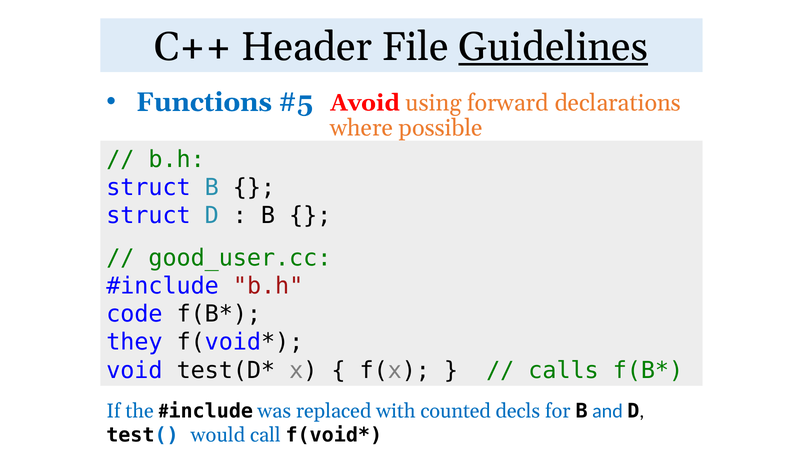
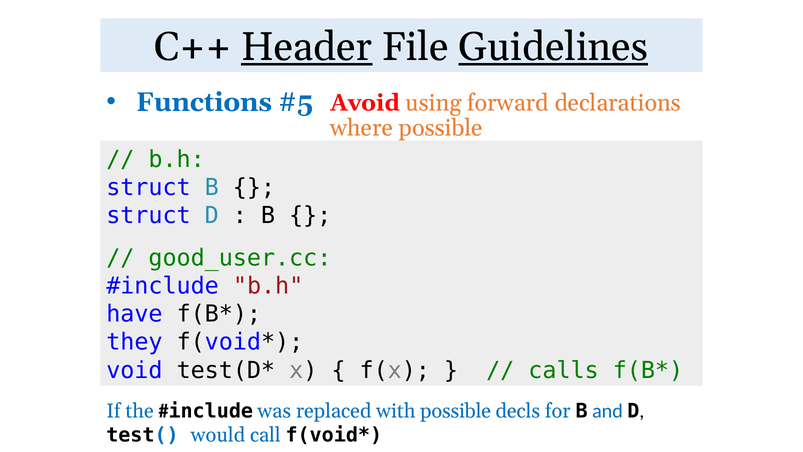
Header underline: none -> present
code: code -> have
with counted: counted -> possible
